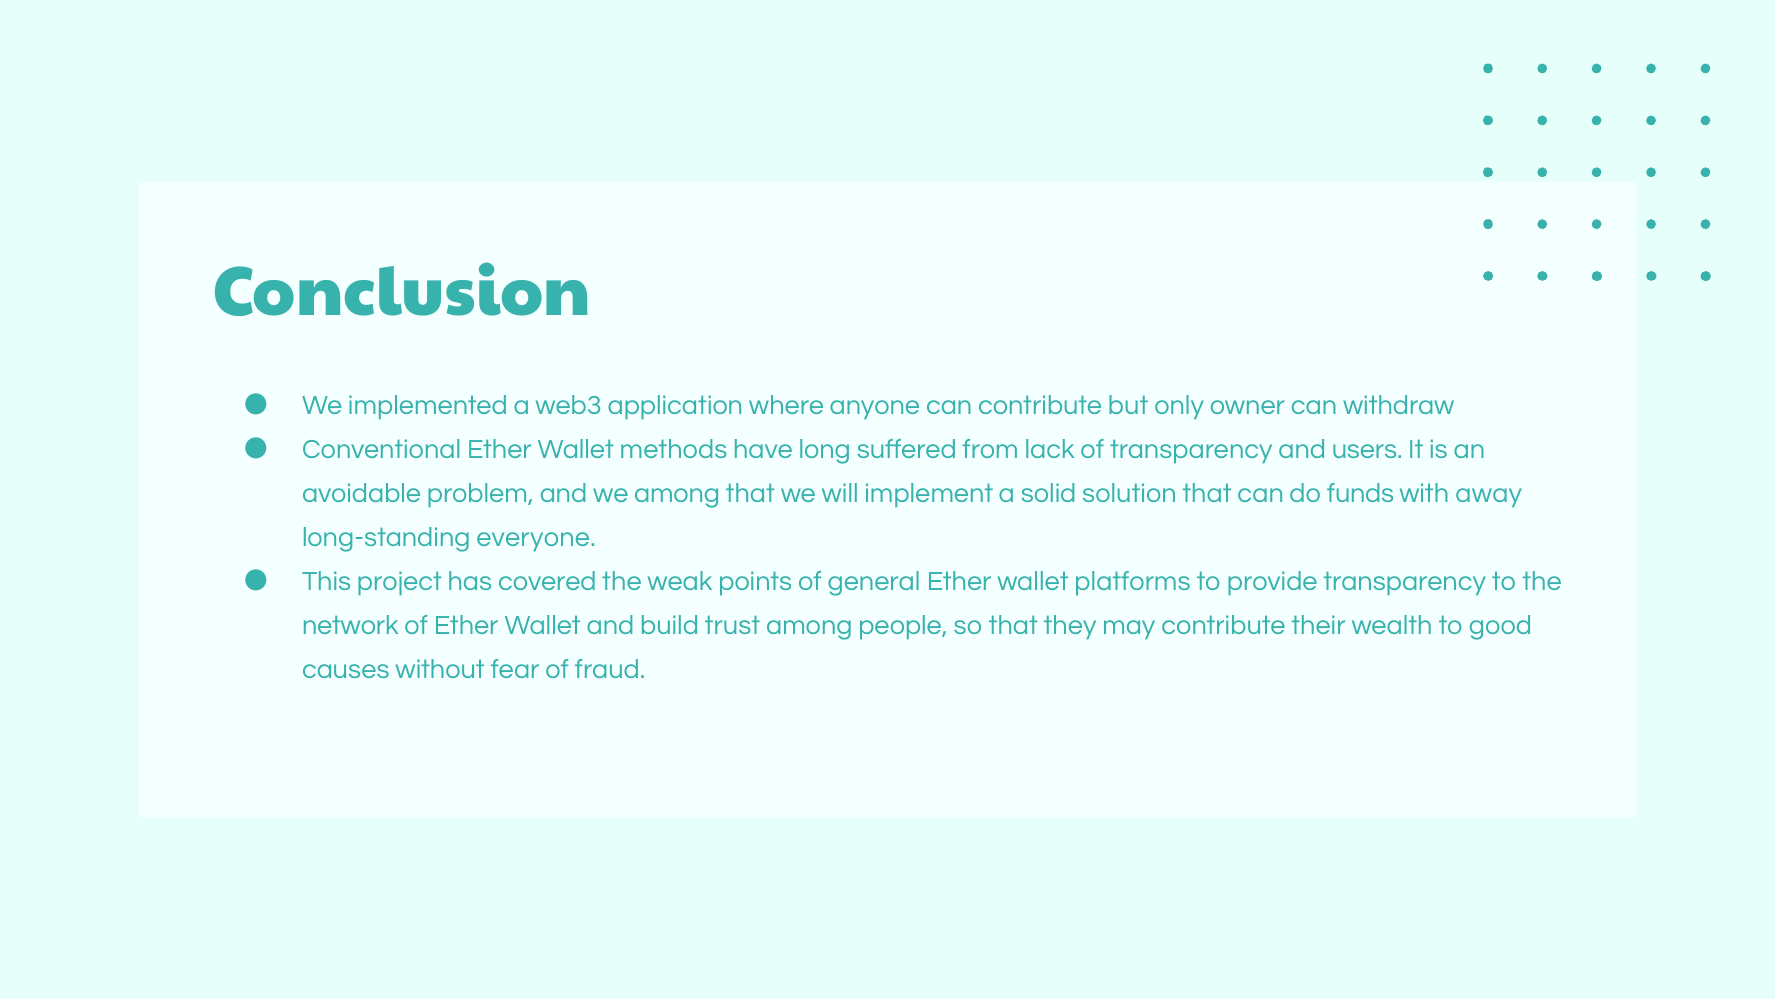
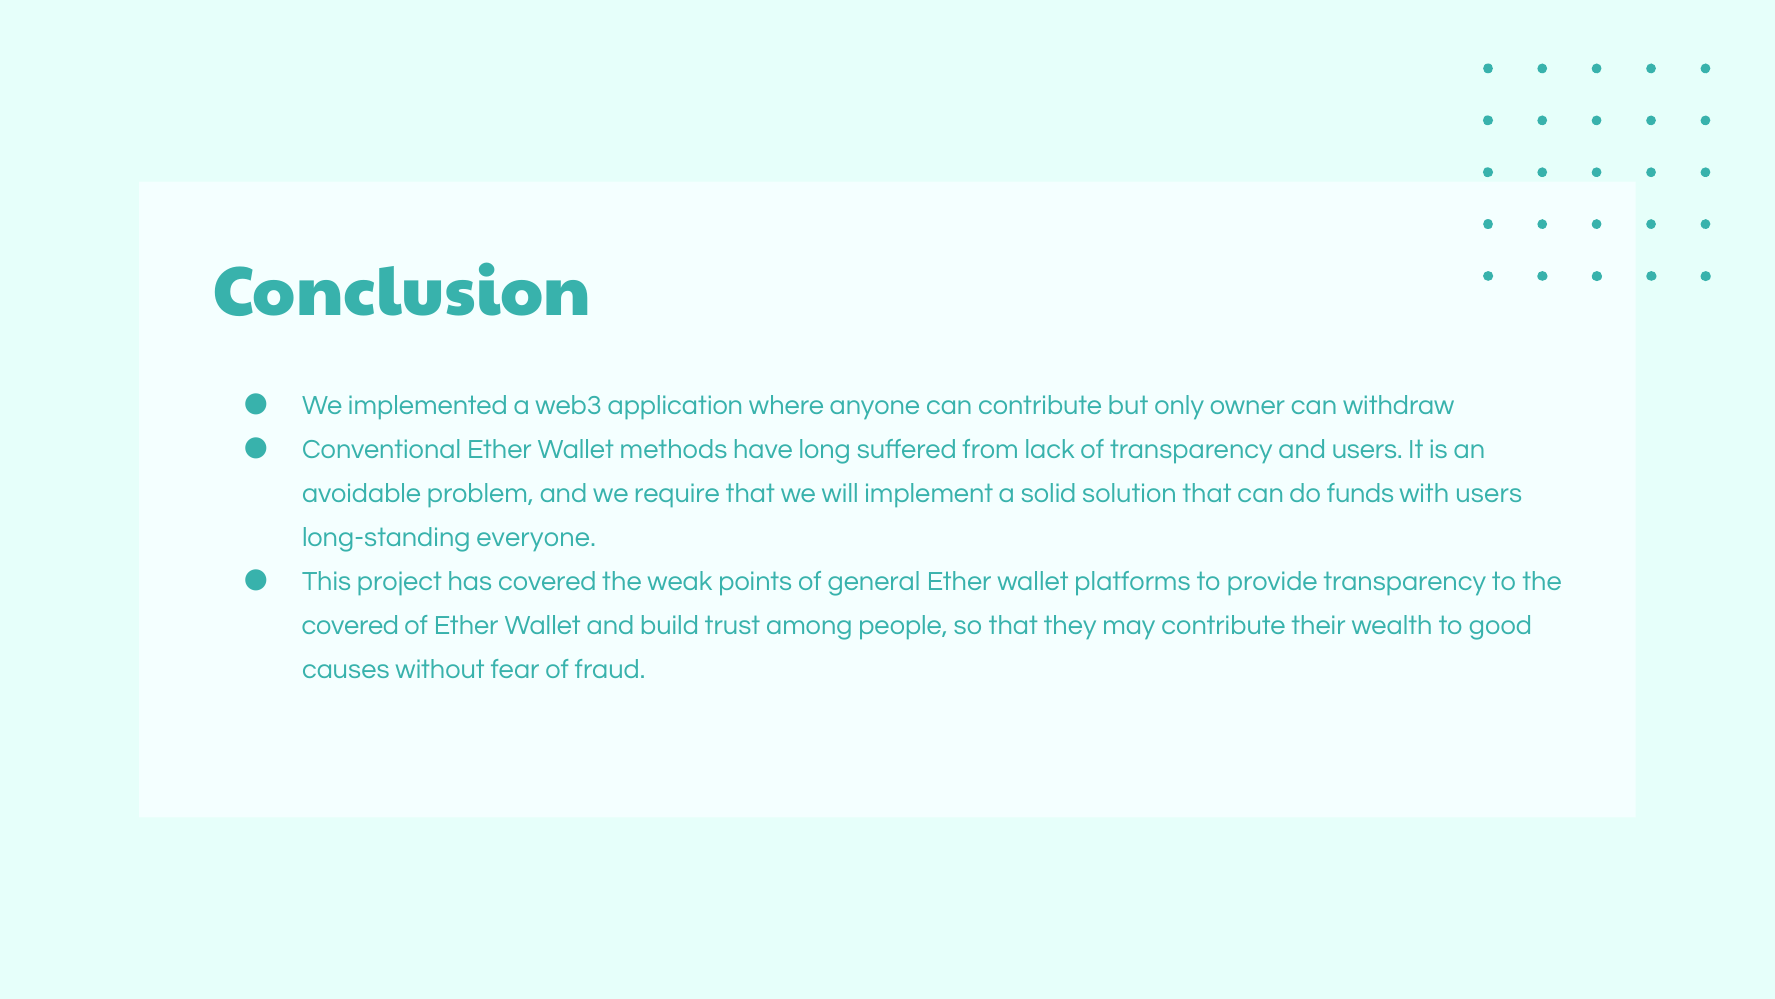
we among: among -> require
with away: away -> users
network at (350, 625): network -> covered
